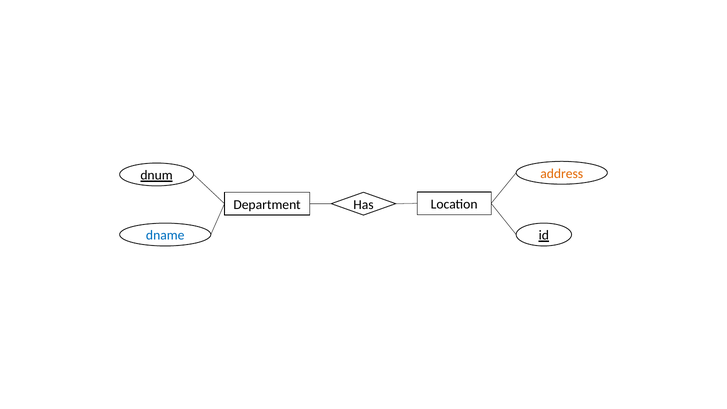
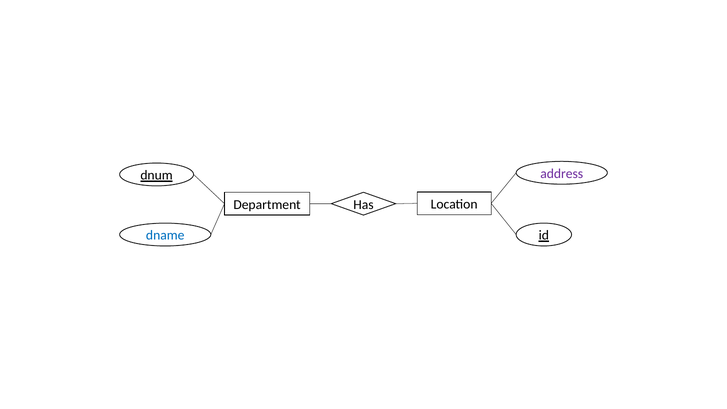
address colour: orange -> purple
